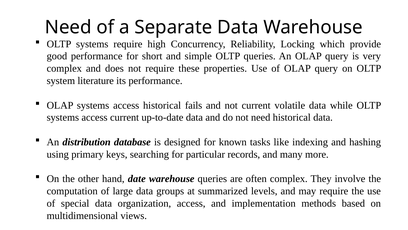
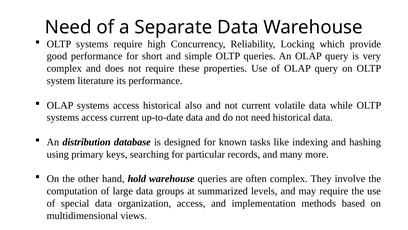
fails: fails -> also
date: date -> hold
